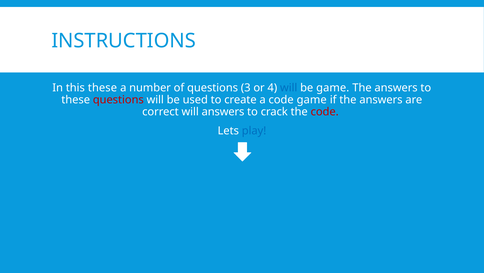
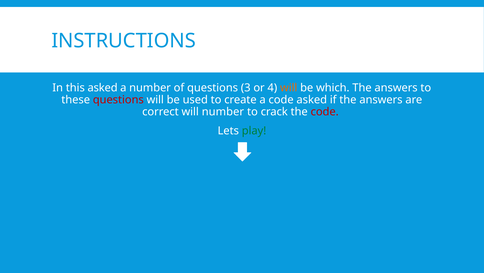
this these: these -> asked
will at (289, 88) colour: blue -> orange
be game: game -> which
code game: game -> asked
will answers: answers -> number
play colour: blue -> green
